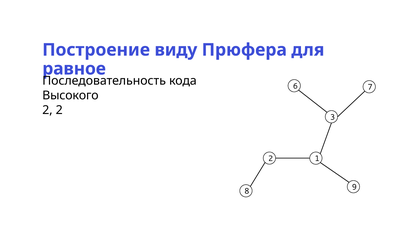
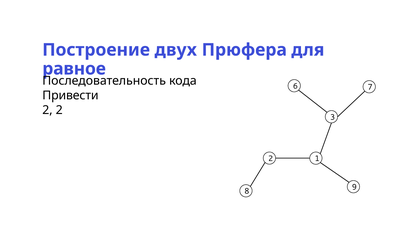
виду: виду -> двух
Высокого: Высокого -> Привести
